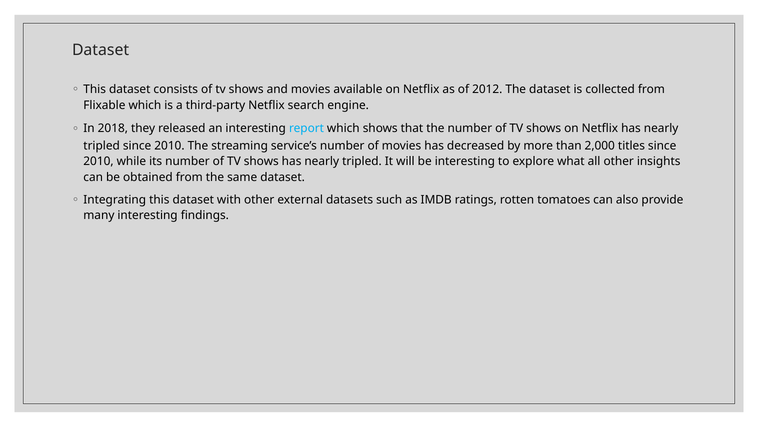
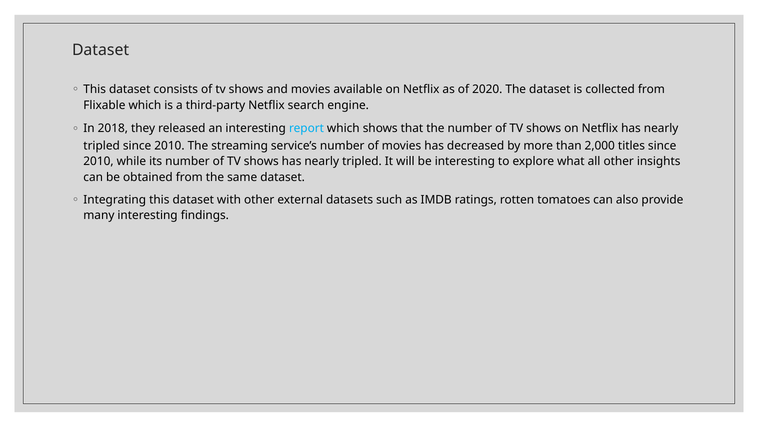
2012: 2012 -> 2020
